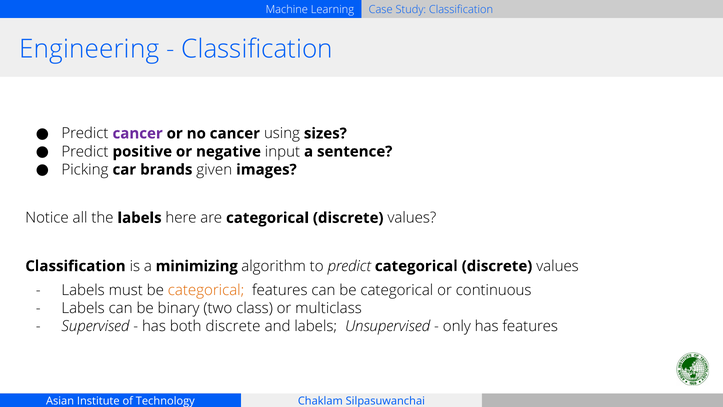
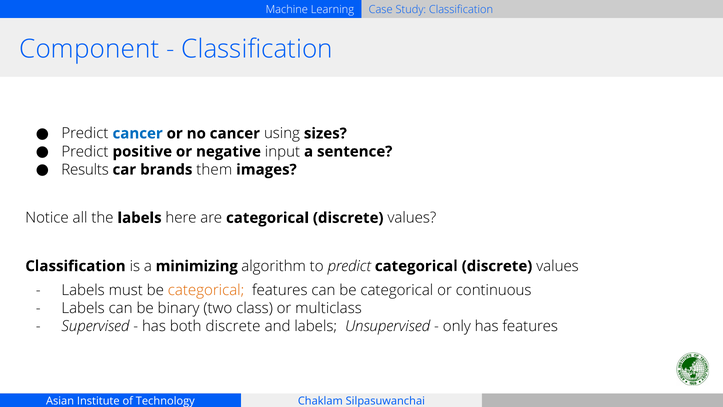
Engineering: Engineering -> Component
cancer at (138, 133) colour: purple -> blue
Picking: Picking -> Results
given: given -> them
